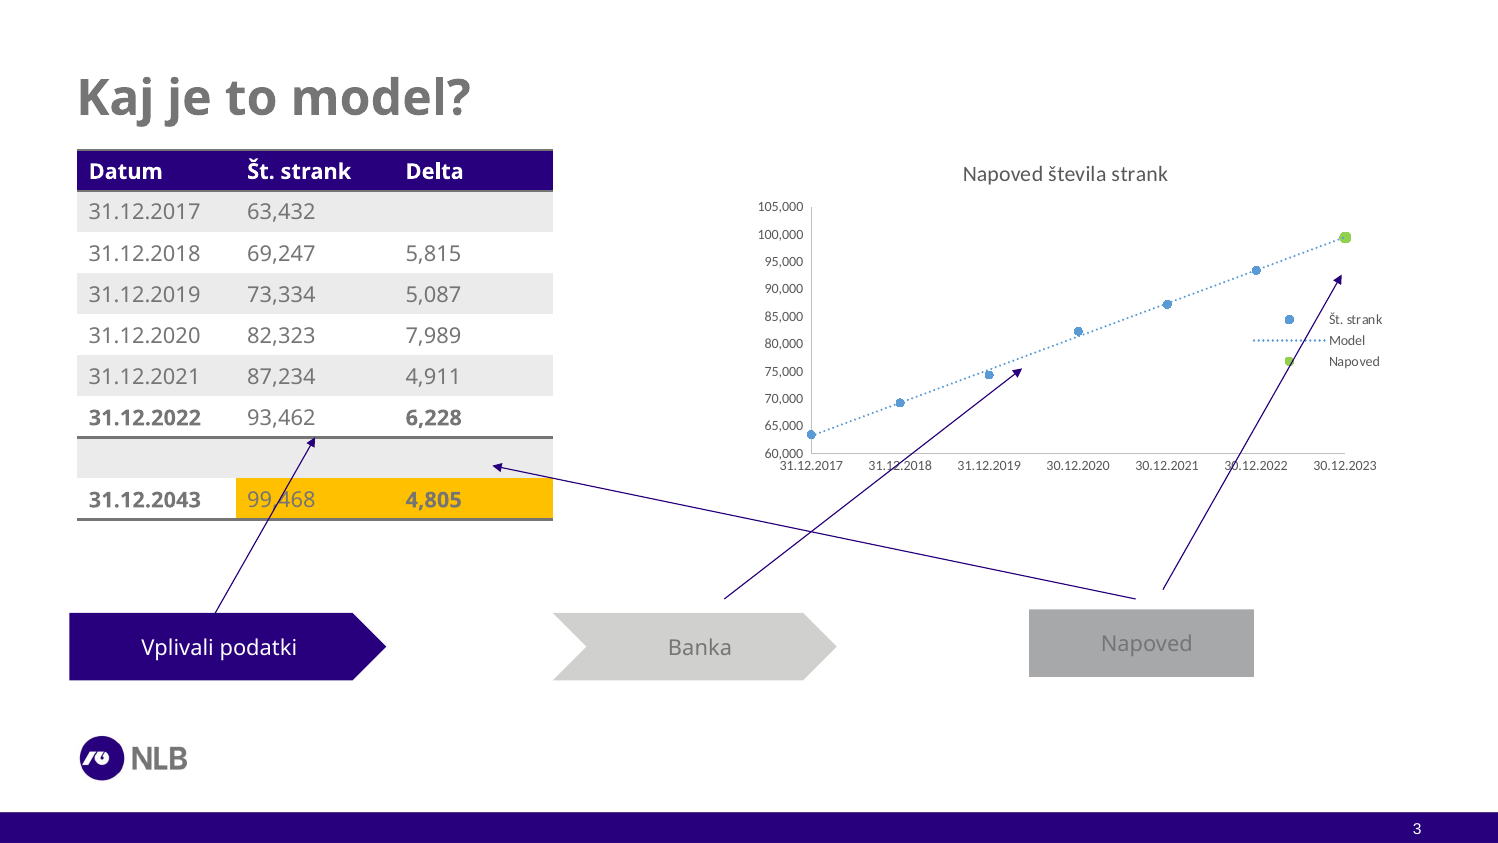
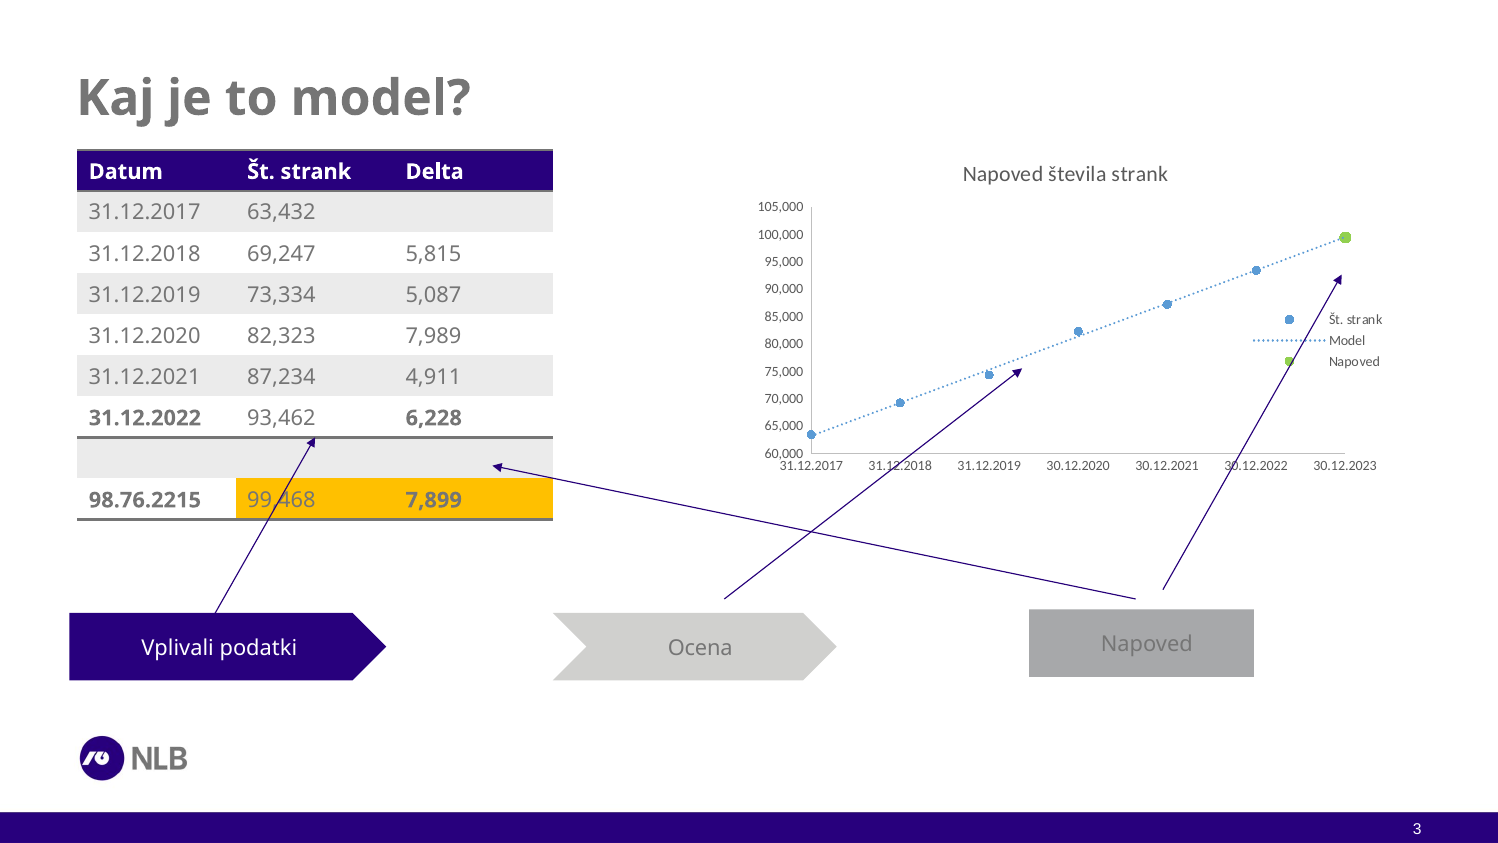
31.12.2043: 31.12.2043 -> 98.76.2215
4,805: 4,805 -> 7,899
Banka: Banka -> Ocena
